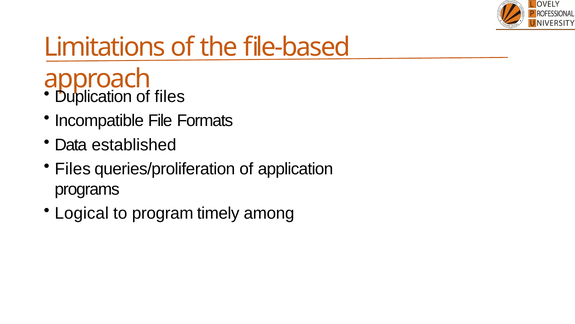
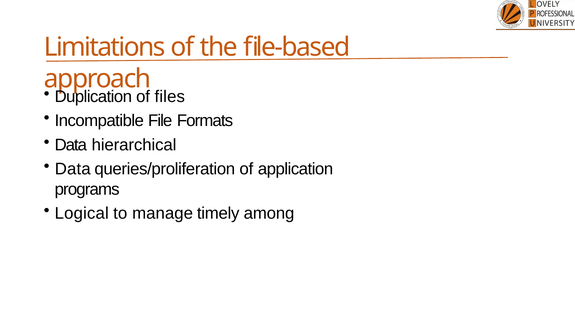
established: established -> hierarchical
Files at (73, 169): Files -> Data
program: program -> manage
